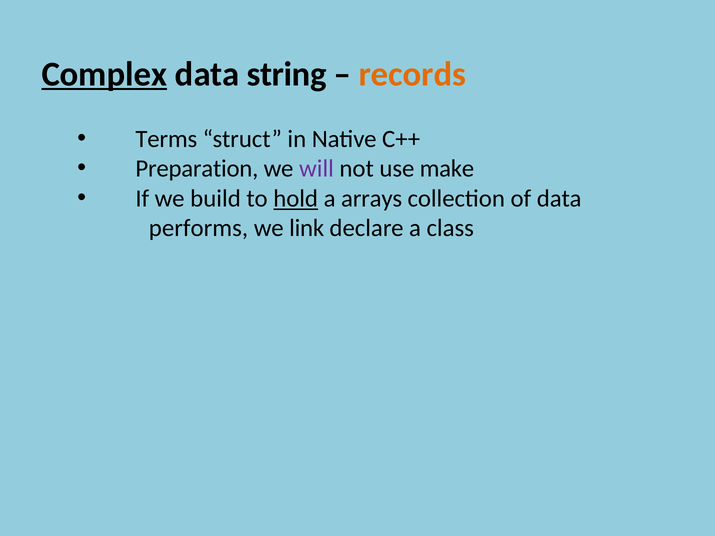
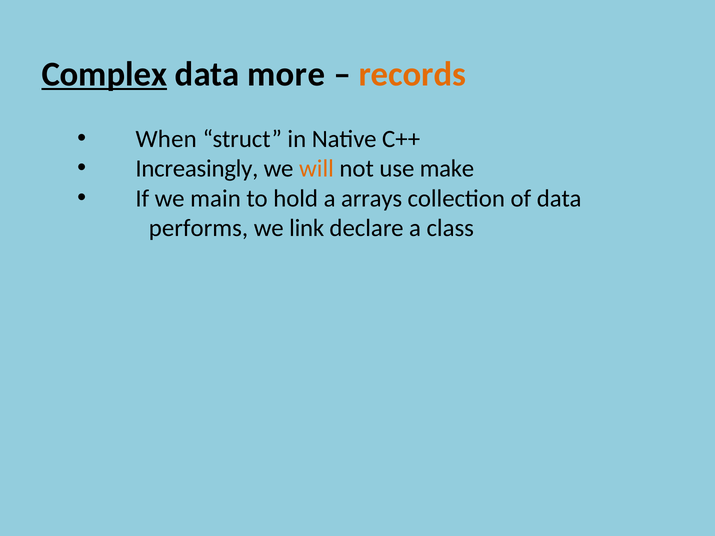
string: string -> more
Terms: Terms -> When
Preparation: Preparation -> Increasingly
will colour: purple -> orange
build: build -> main
hold underline: present -> none
